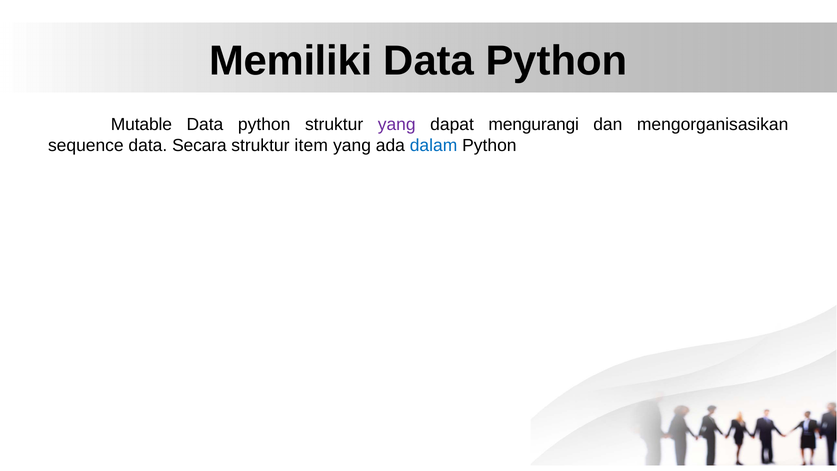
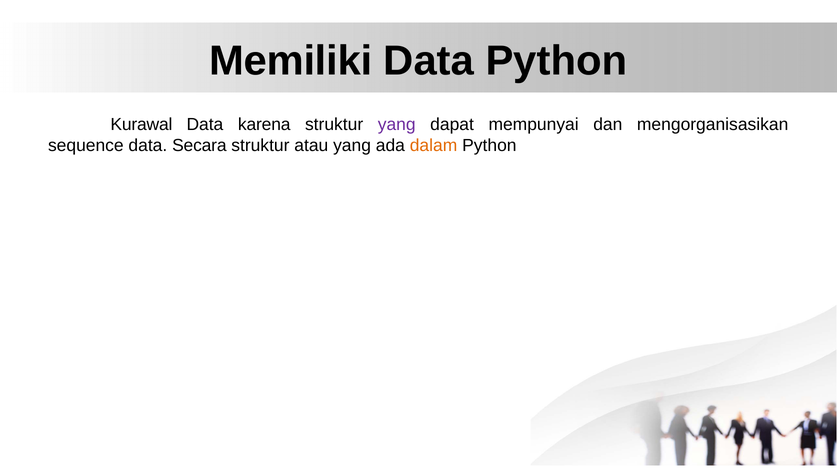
Mutable: Mutable -> Kurawal
python at (264, 125): python -> karena
mengurangi: mengurangi -> mempunyai
item: item -> atau
dalam colour: blue -> orange
